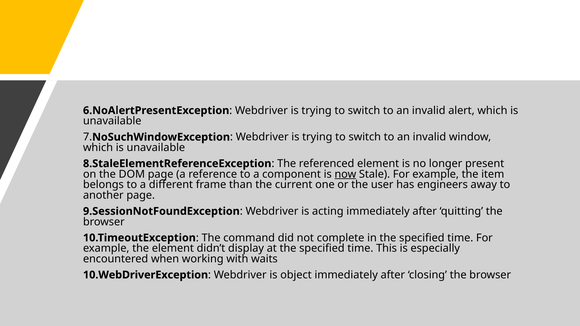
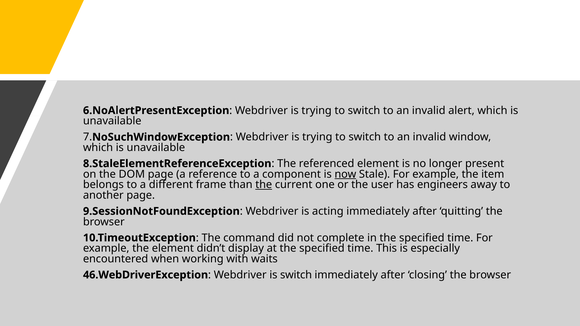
the at (264, 185) underline: none -> present
10.WebDriverException: 10.WebDriverException -> 46.WebDriverException
is object: object -> switch
